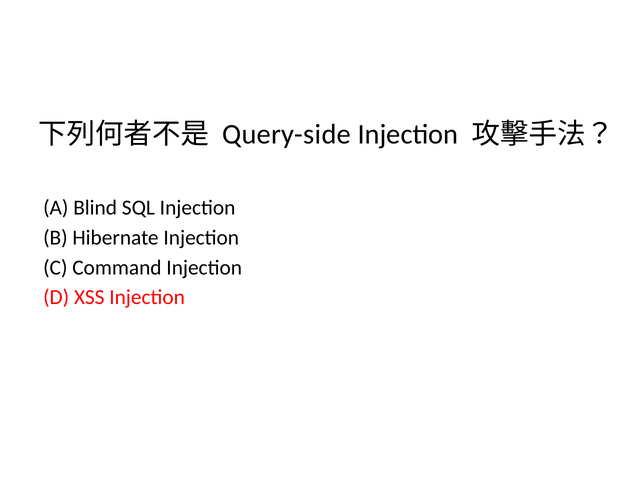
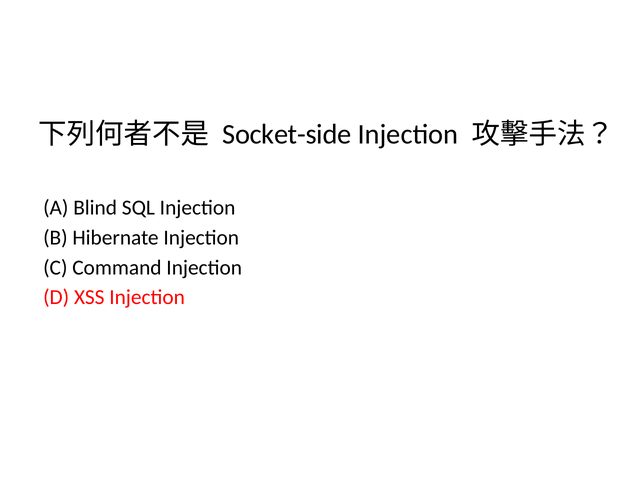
Query-side: Query-side -> Socket-side
